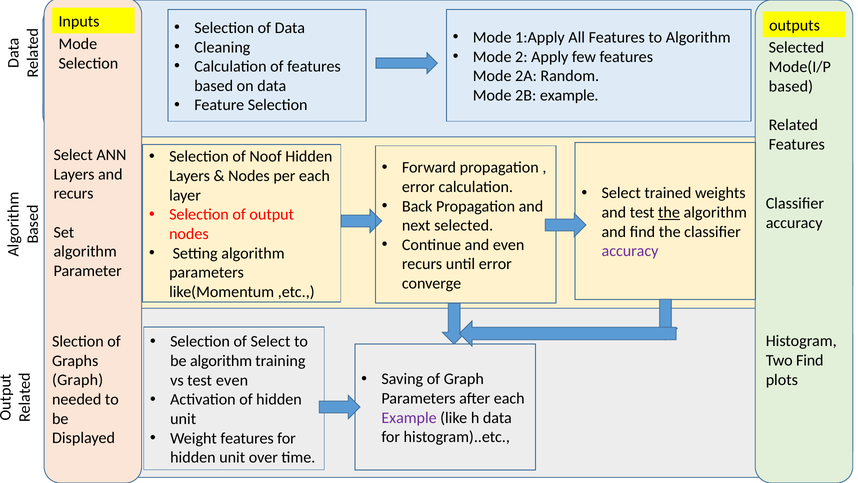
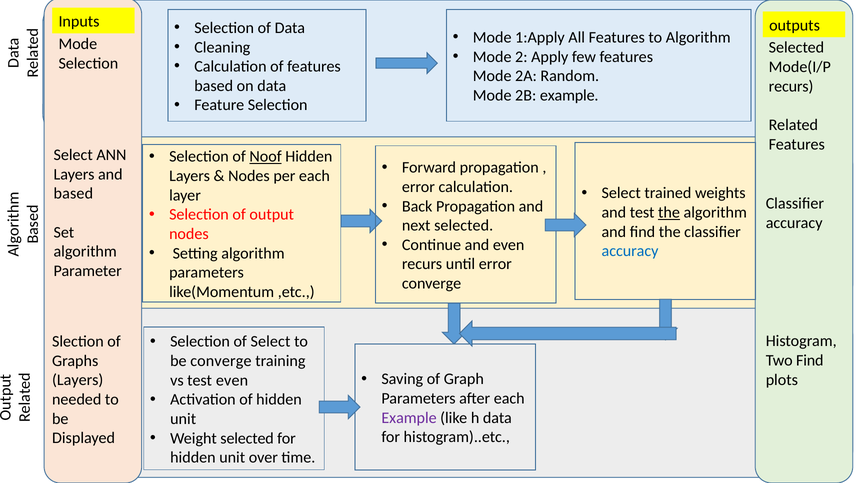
based at (791, 86): based -> recurs
Noof underline: none -> present
recurs at (73, 193): recurs -> based
accuracy at (630, 251) colour: purple -> blue
be algorithm: algorithm -> converge
Graph at (78, 380): Graph -> Layers
Weight features: features -> selected
